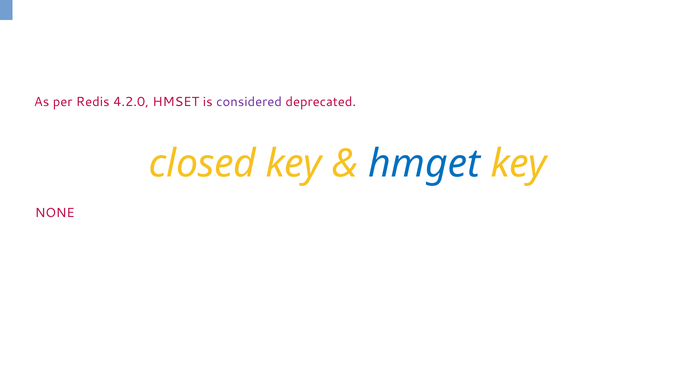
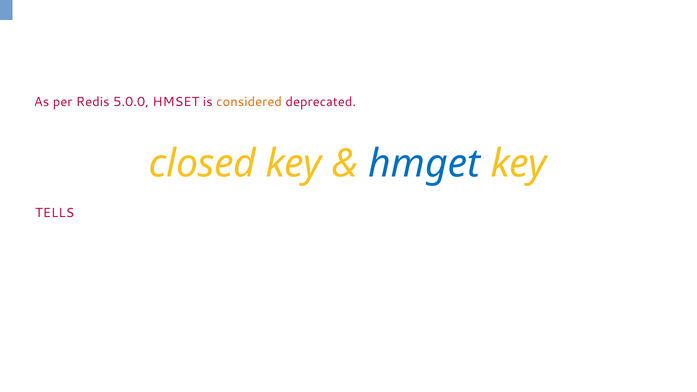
4.2.0: 4.2.0 -> 5.0.0
considered colour: purple -> orange
NONE: NONE -> TELLS
